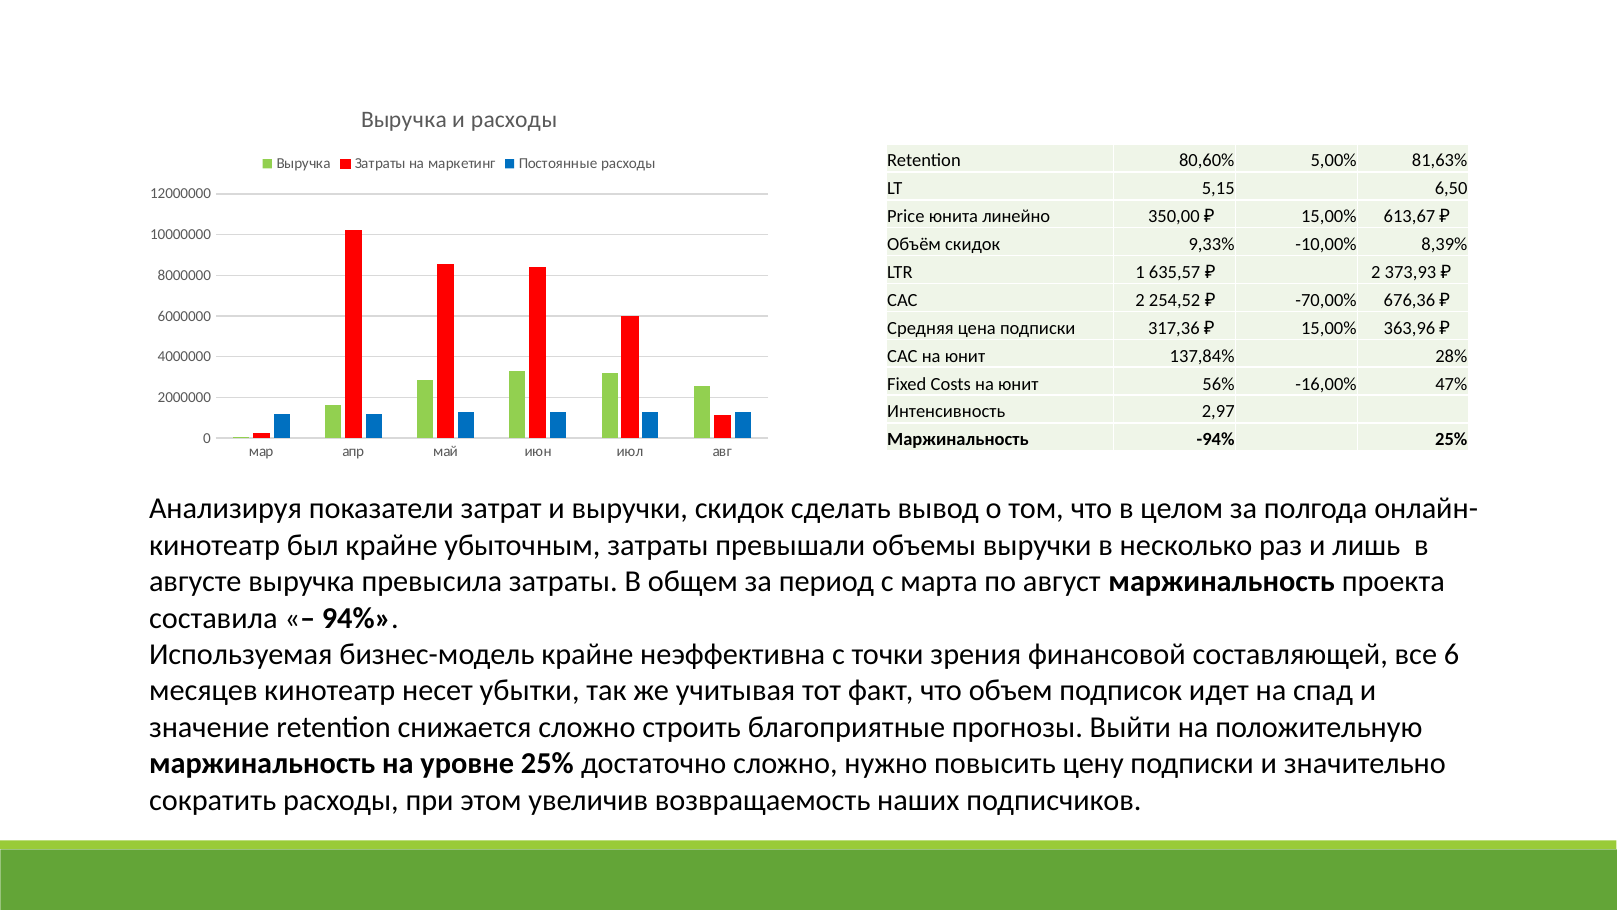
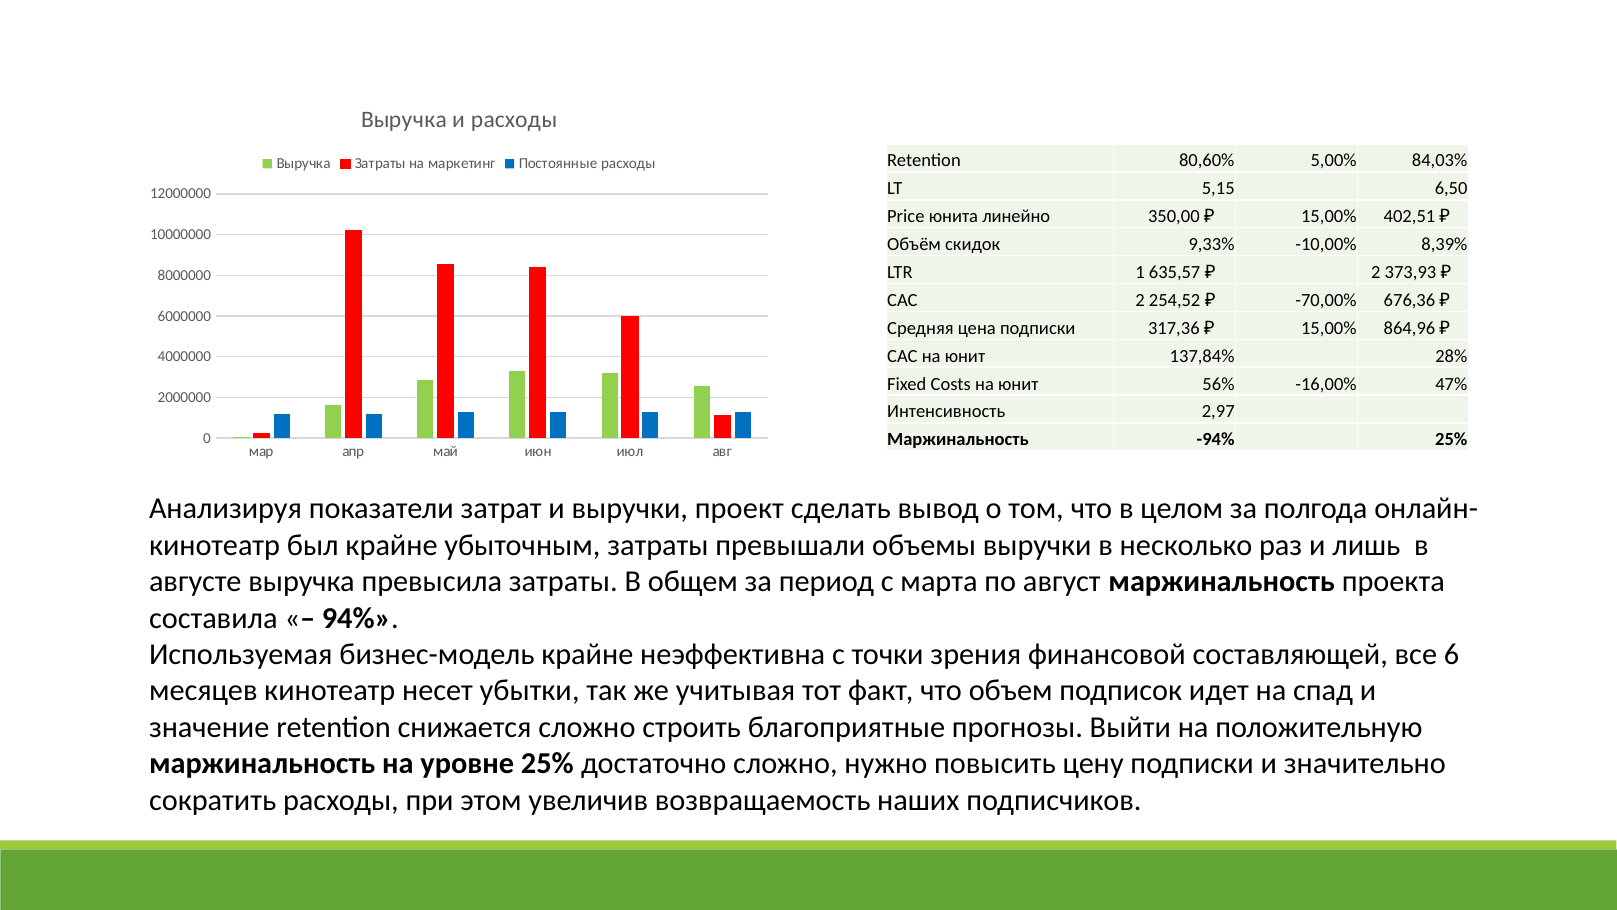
81,63%: 81,63% -> 84,03%
613,67: 613,67 -> 402,51
363,96: 363,96 -> 864,96
выручки скидок: скидок -> проект
